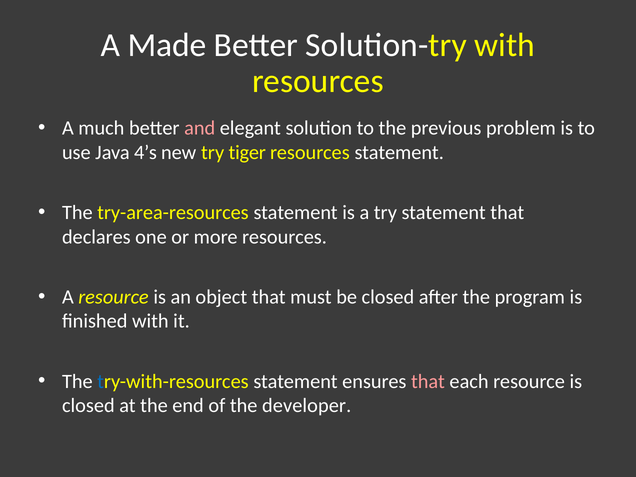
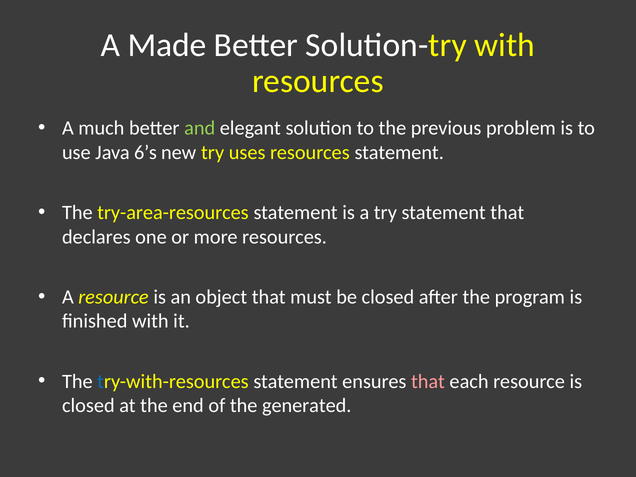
and colour: pink -> light green
4’s: 4’s -> 6’s
tiger: tiger -> uses
developer: developer -> generated
